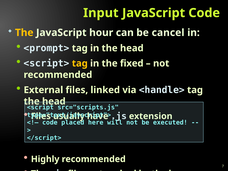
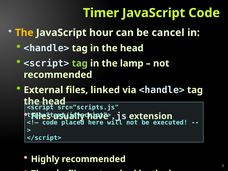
Input: Input -> Timer
<prompt> at (47, 48): <prompt> -> <handle>
tag at (80, 63) colour: yellow -> light green
fixed: fixed -> lamp
